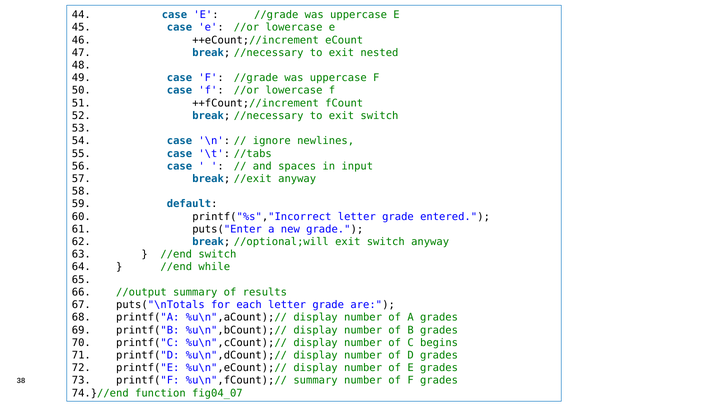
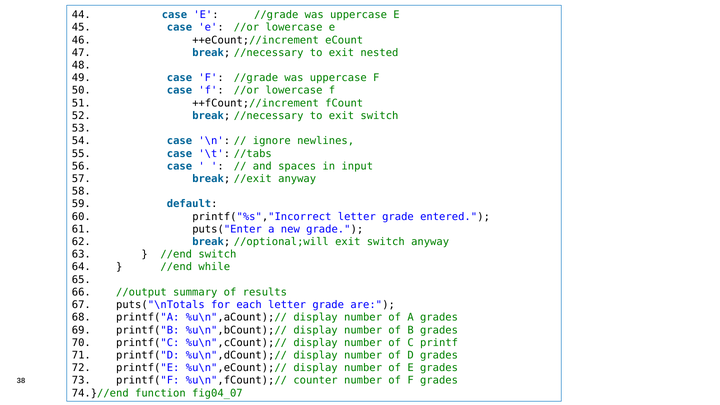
begins: begins -> printf
%u\n",fCount);// summary: summary -> counter
